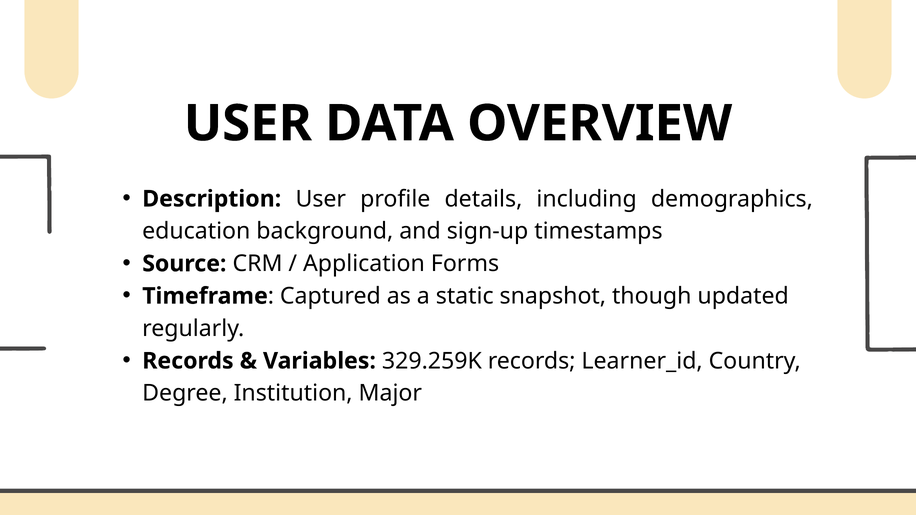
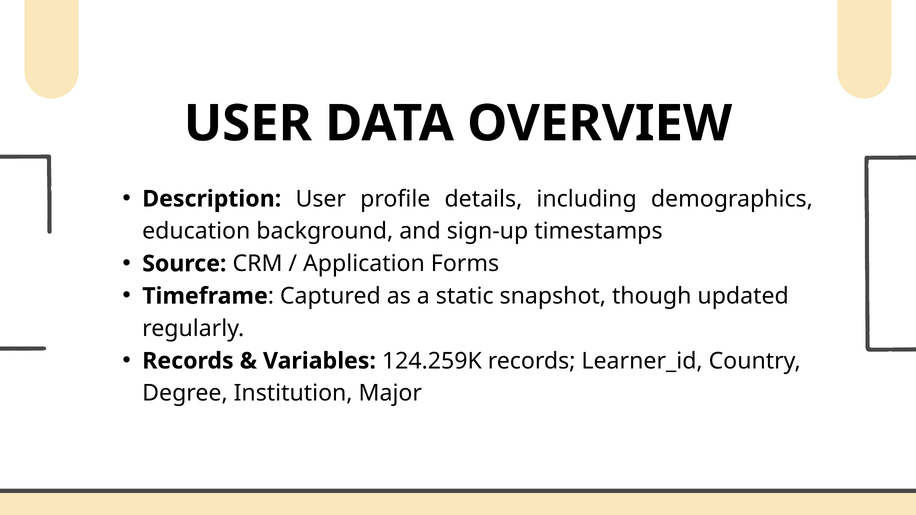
329.259K: 329.259K -> 124.259K
